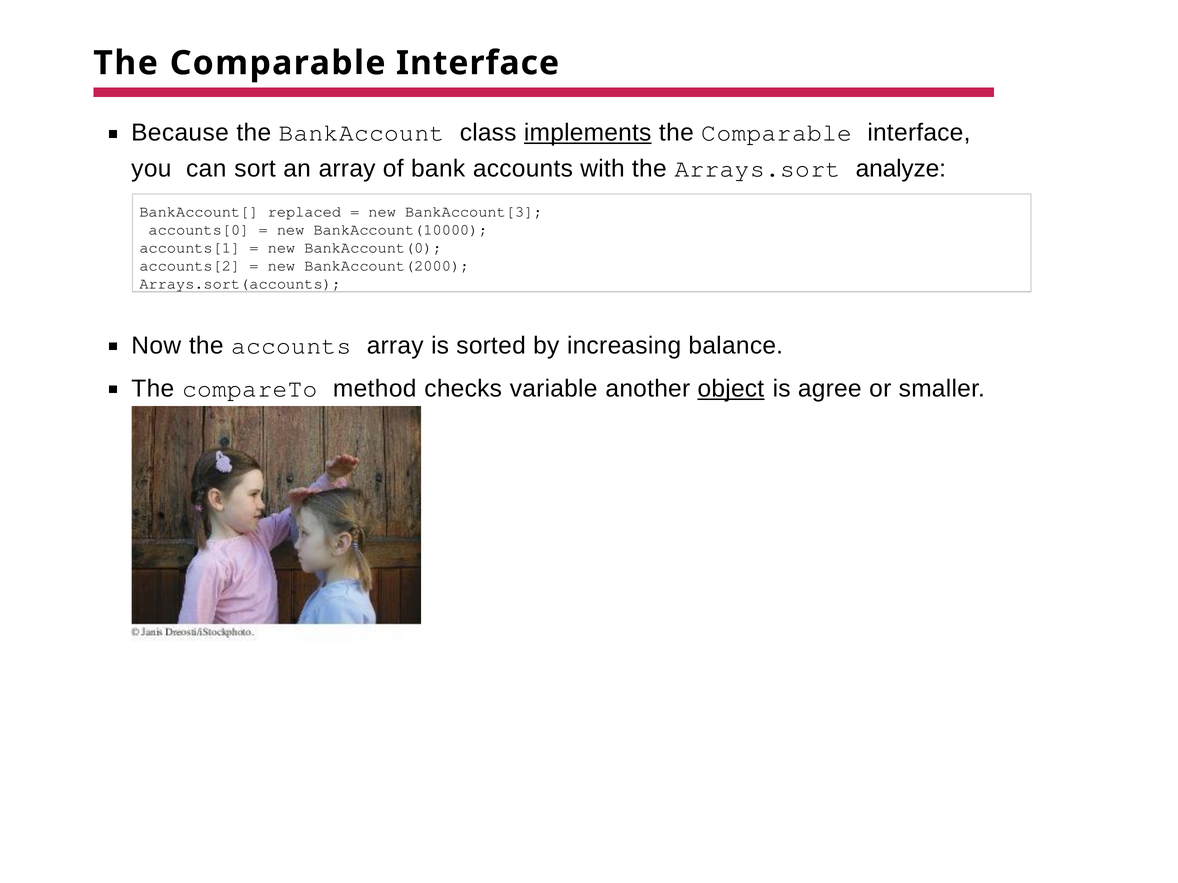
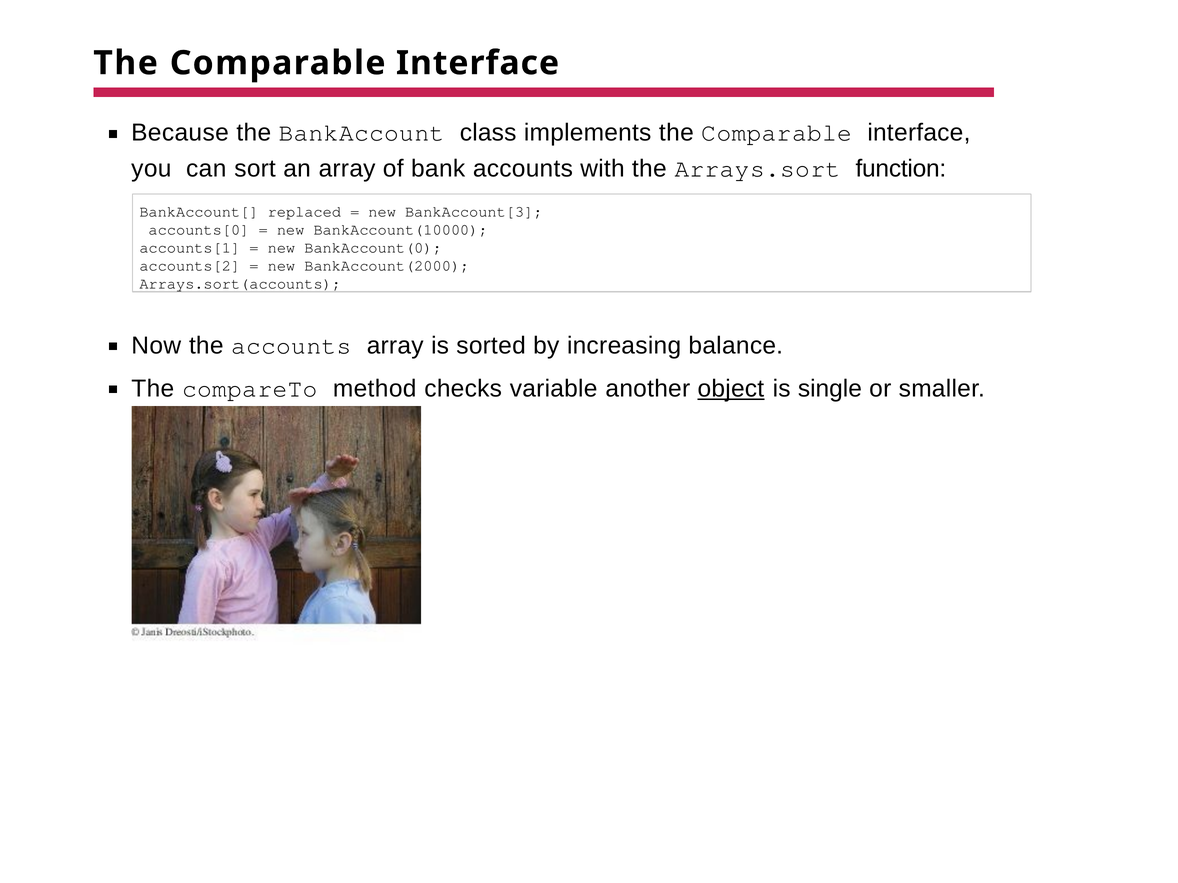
implements underline: present -> none
analyze: analyze -> function
agree: agree -> single
